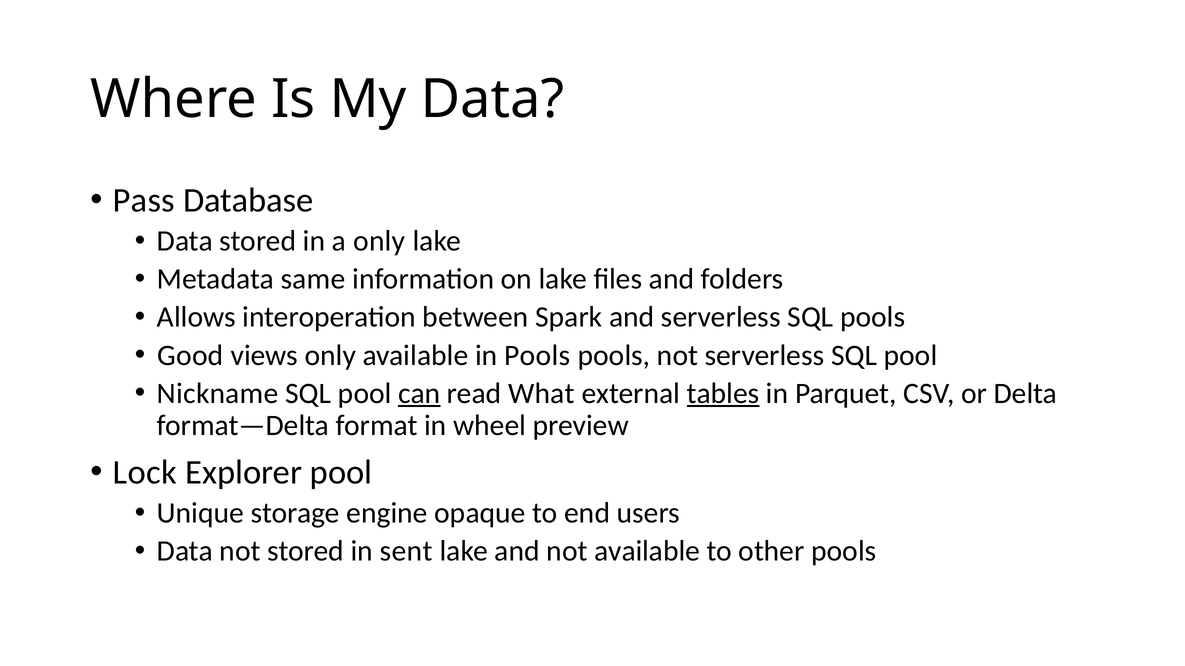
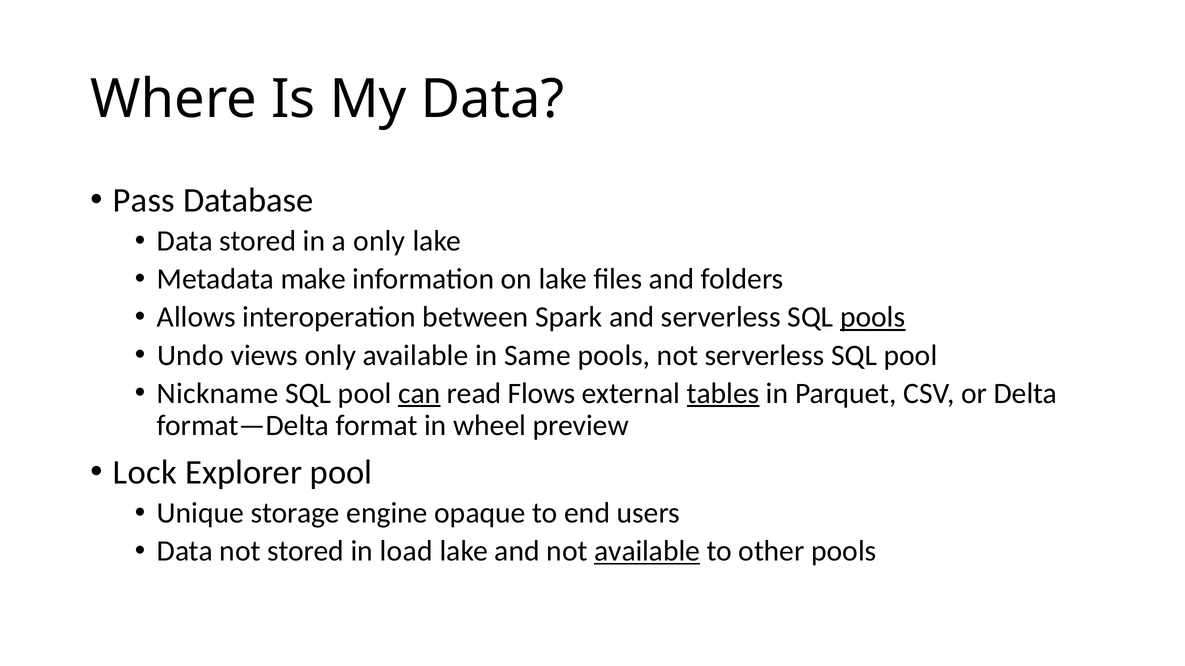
same: same -> make
pools at (873, 317) underline: none -> present
Good: Good -> Undo
in Pools: Pools -> Same
What: What -> Flows
sent: sent -> load
available at (647, 552) underline: none -> present
